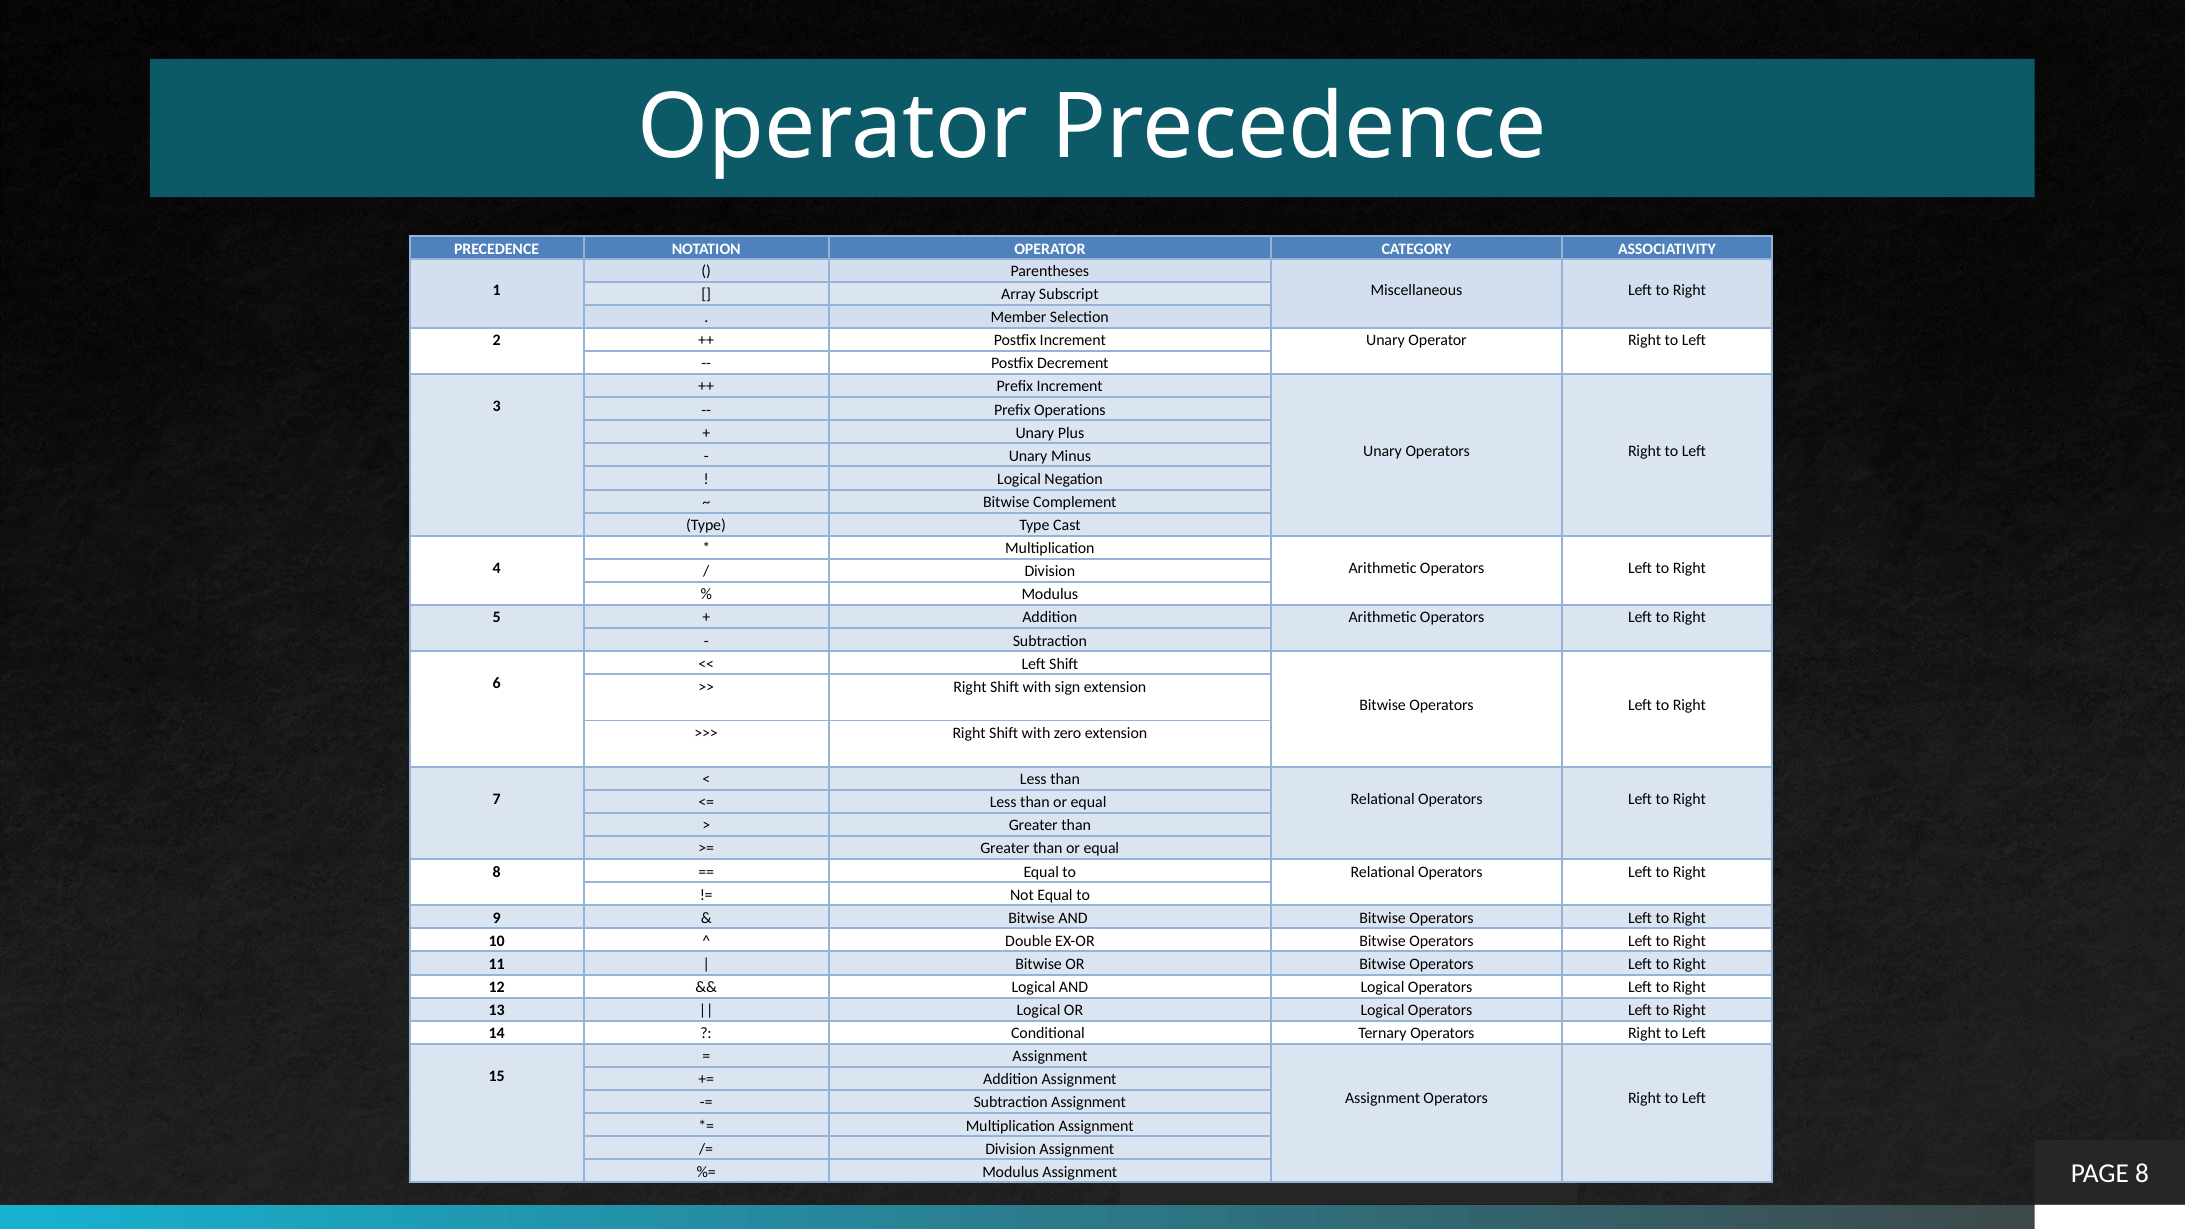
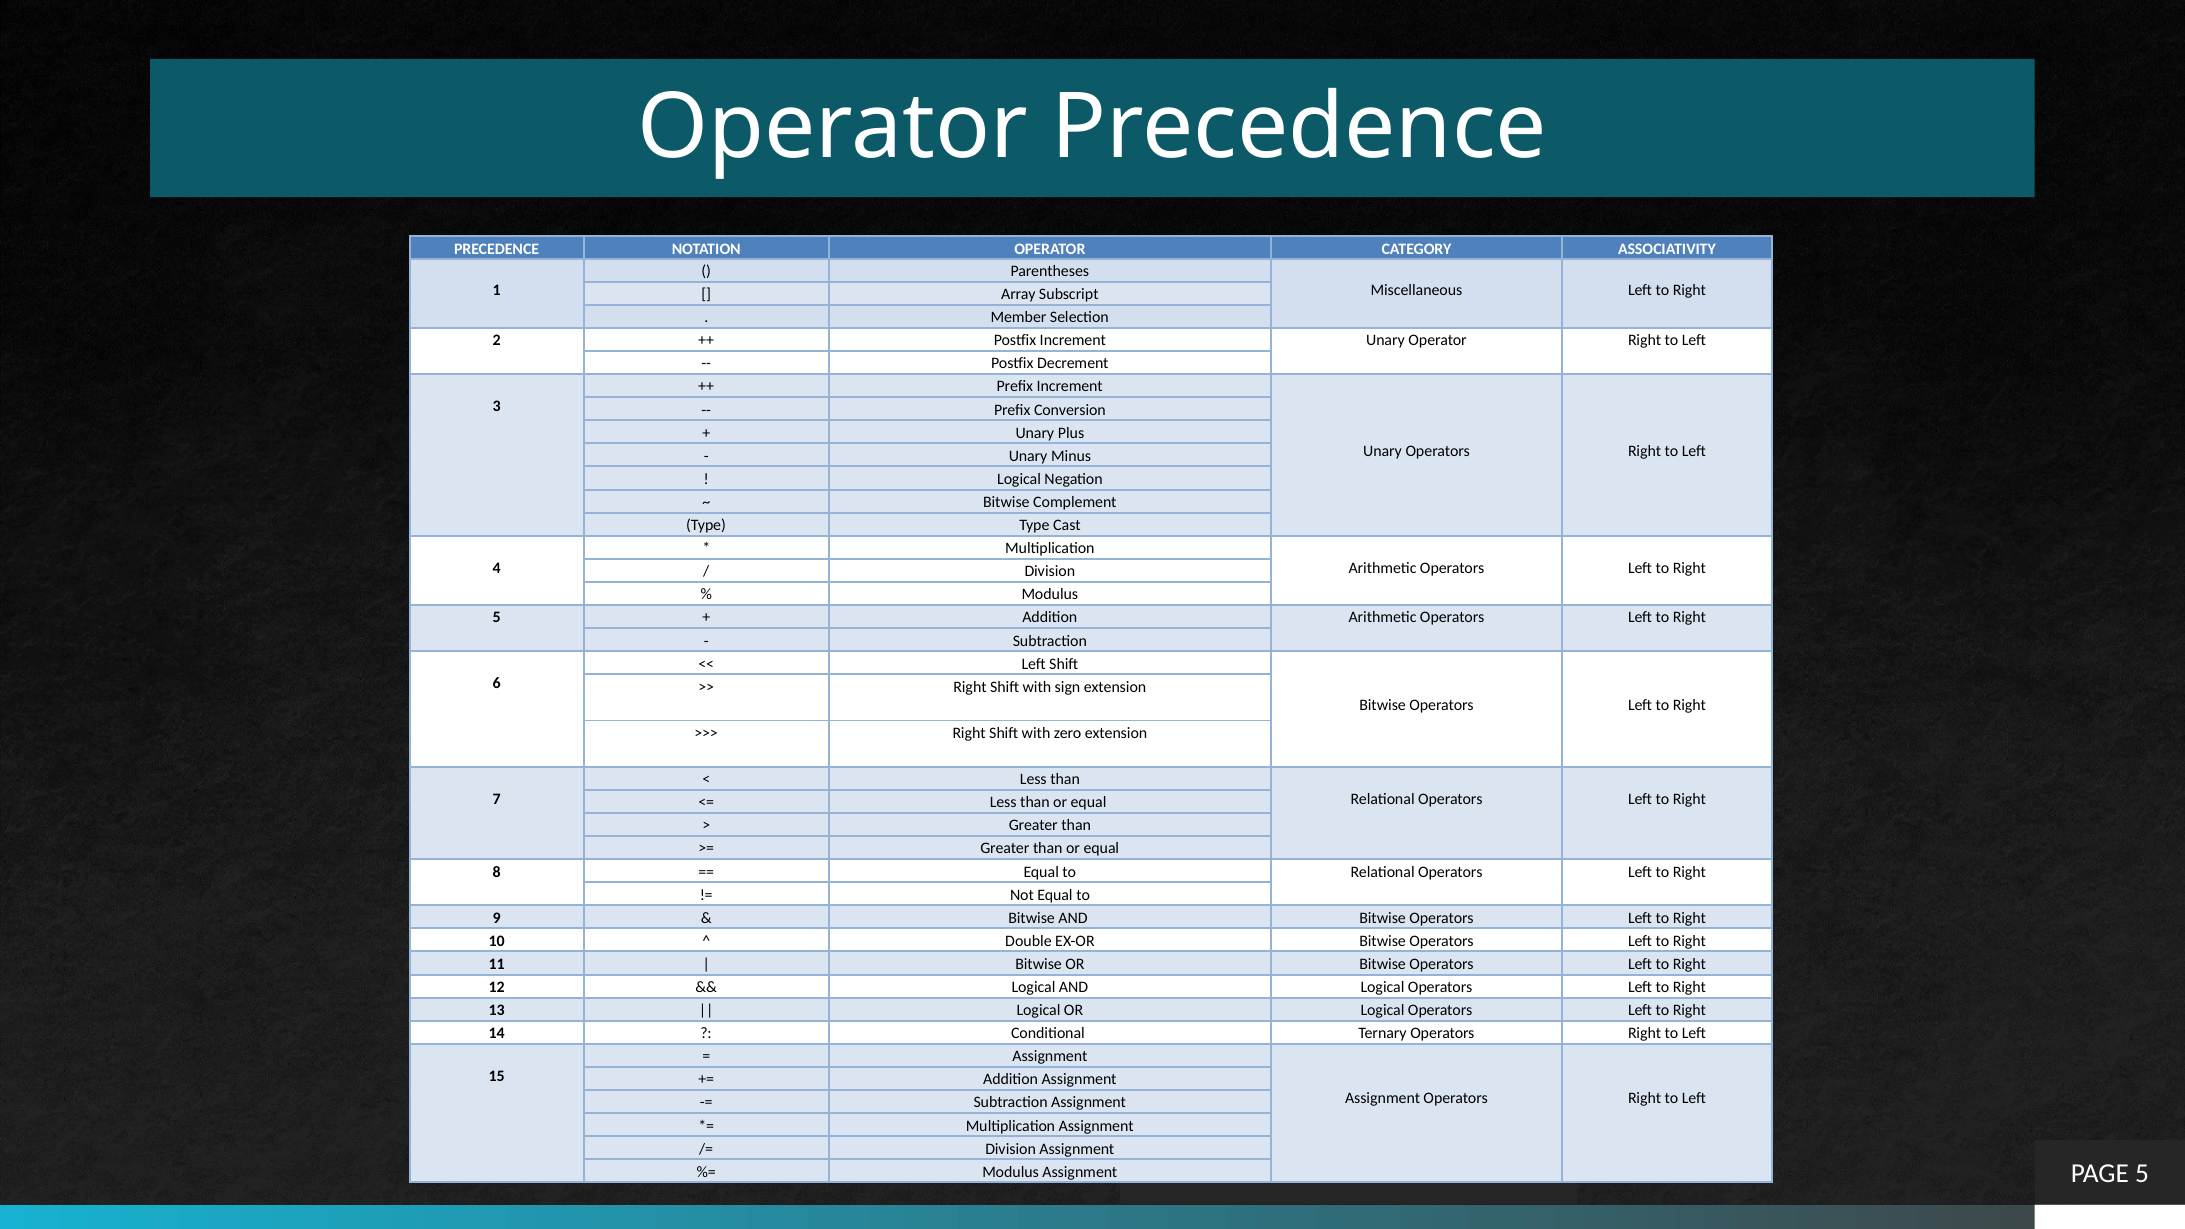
Operations: Operations -> Conversion
PAGE 8: 8 -> 5
